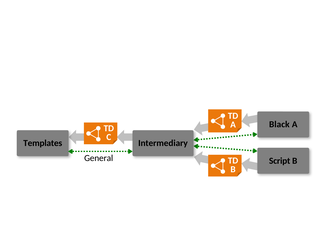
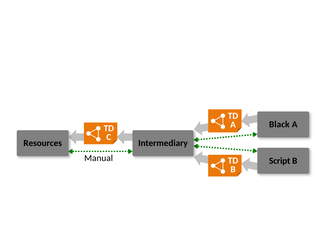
Templates: Templates -> Resources
General: General -> Manual
